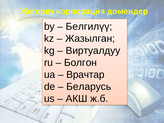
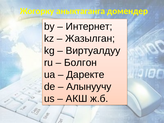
корпорация: корпорация -> аныктаганга
Белгилүү: Белгилүү -> Интернет
Врачтар: Врачтар -> Даректе
Беларусь: Беларусь -> Алынуучу
